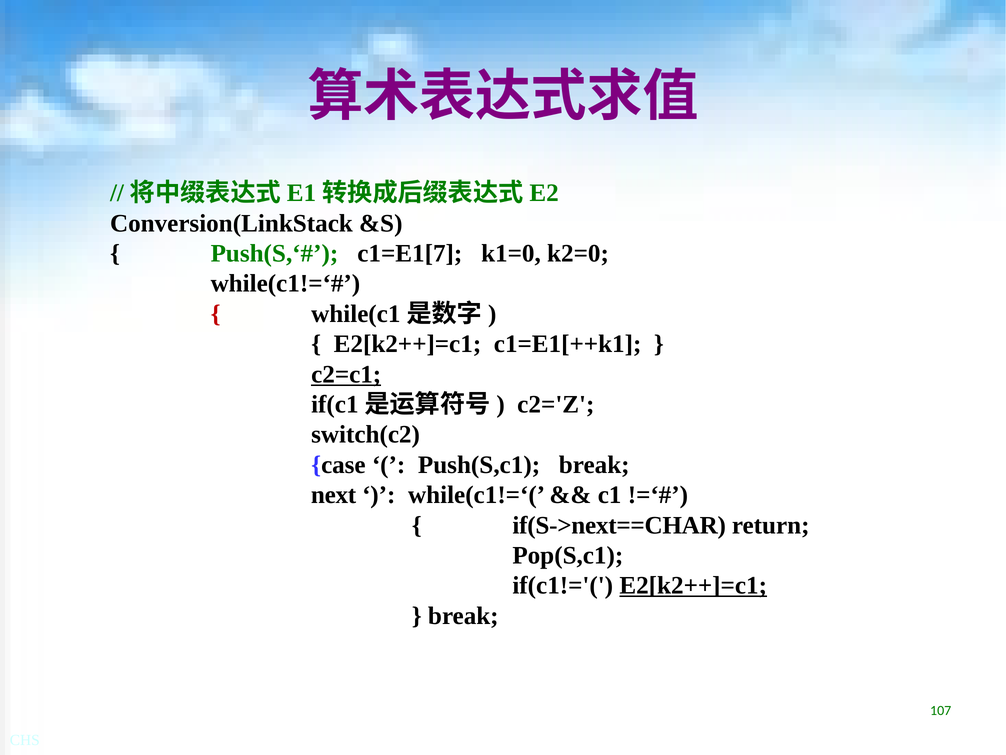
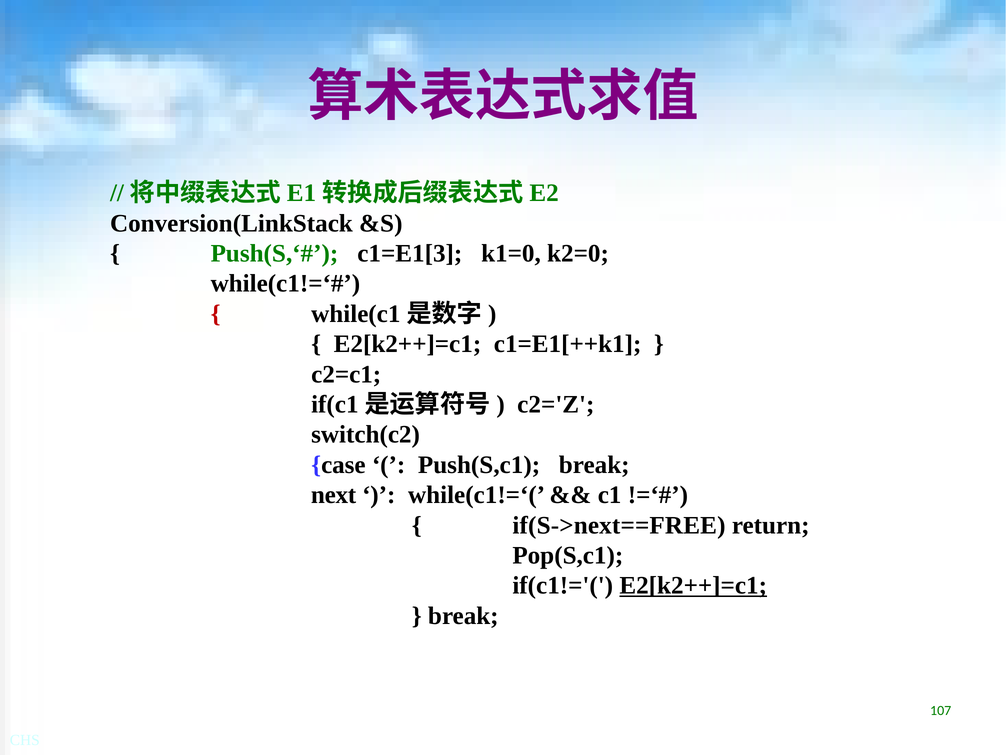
c1=E1[7: c1=E1[7 -> c1=E1[3
c2=c1 underline: present -> none
if(S->next==CHAR: if(S->next==CHAR -> if(S->next==FREE
